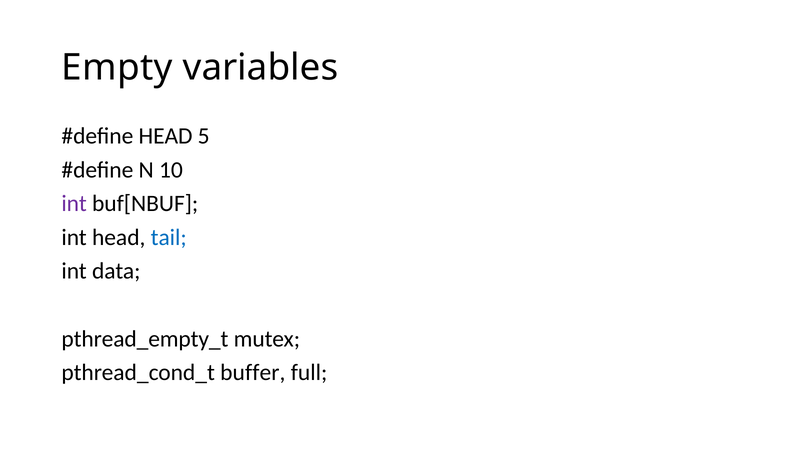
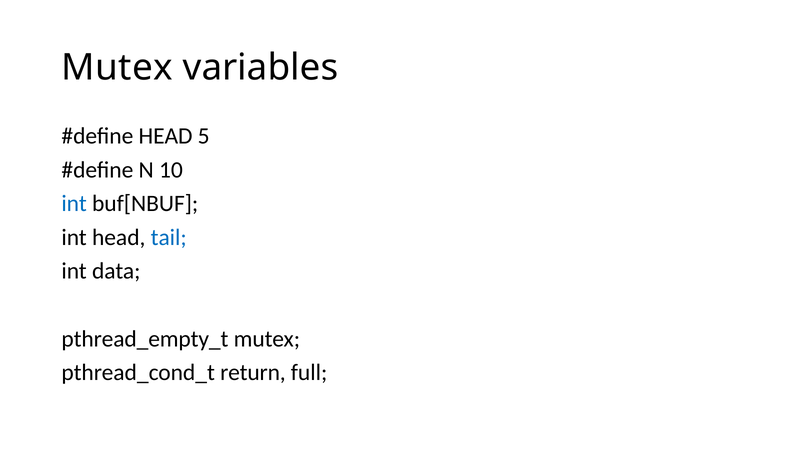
Empty at (117, 68): Empty -> Mutex
int at (74, 204) colour: purple -> blue
buffer: buffer -> return
